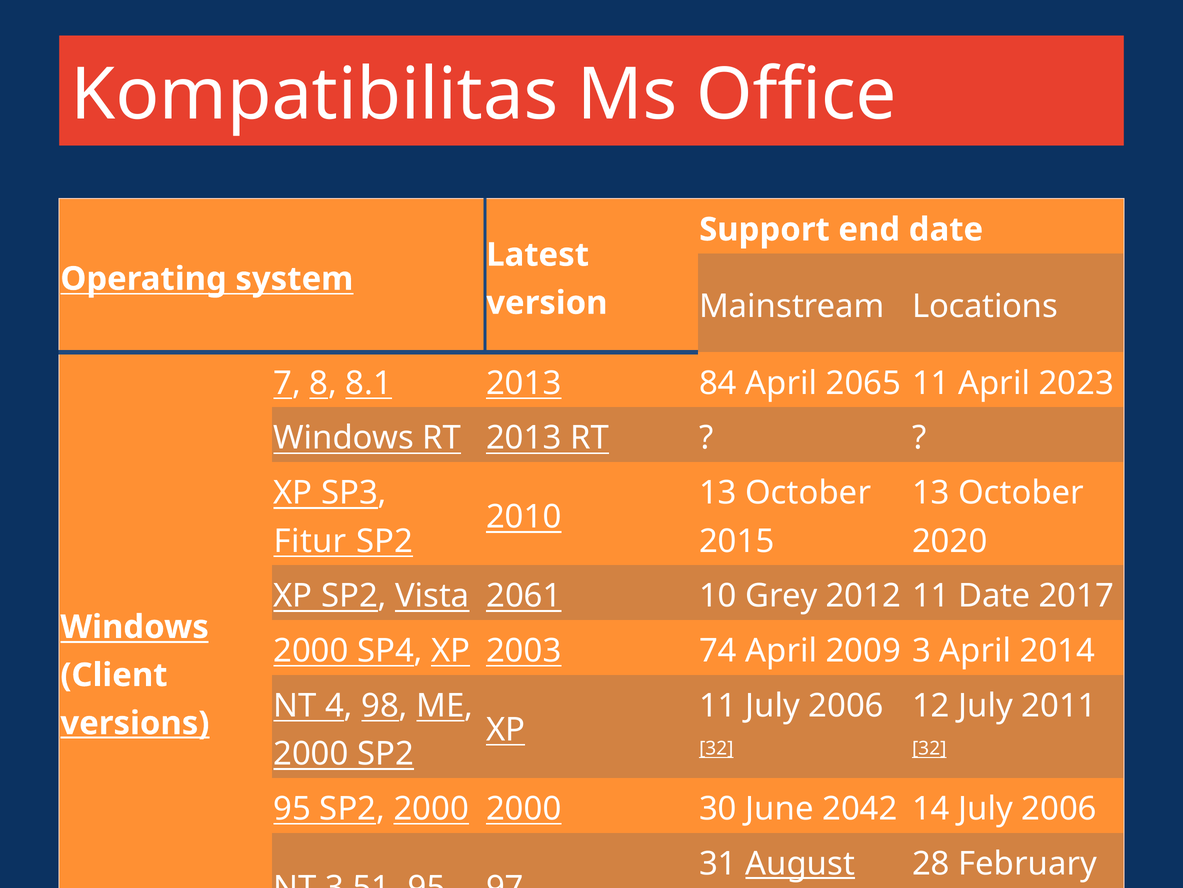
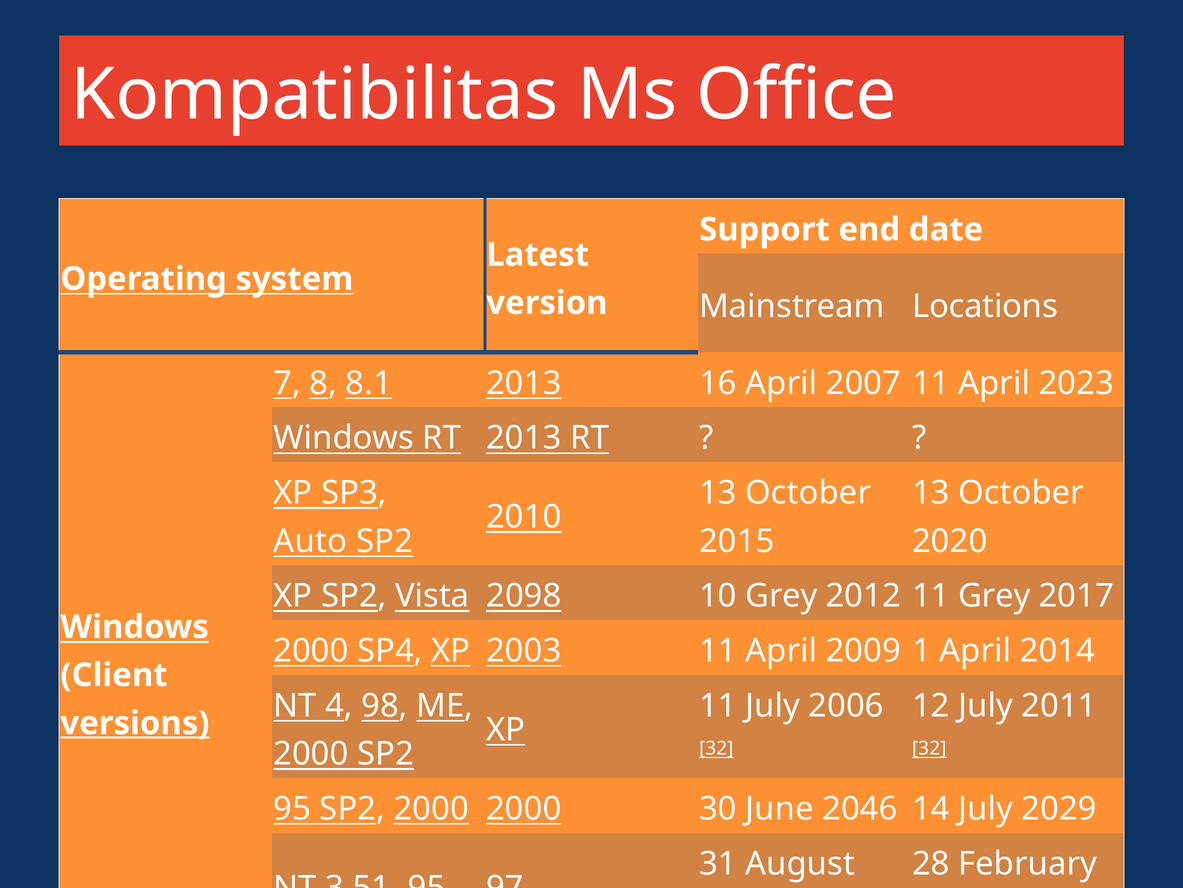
84: 84 -> 16
2065: 2065 -> 2007
Fitur: Fitur -> Auto
2061: 2061 -> 2098
11 Date: Date -> Grey
2003 74: 74 -> 11
3: 3 -> 1
2042: 2042 -> 2046
14 July 2006: 2006 -> 2029
August underline: present -> none
